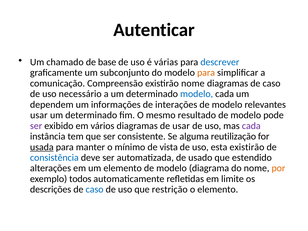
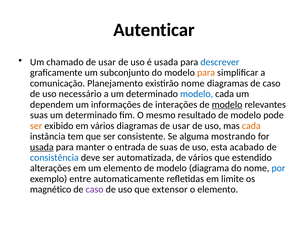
base at (107, 62): base -> usar
é várias: várias -> usada
Compreensão: Compreensão -> Planejamento
modelo at (227, 105) underline: none -> present
usar at (39, 115): usar -> suas
ser at (36, 126) colour: purple -> orange
cada at (251, 126) colour: purple -> orange
reutilização: reutilização -> mostrando
mínimo: mínimo -> entrada
de vista: vista -> suas
esta existirão: existirão -> acabado
de usado: usado -> vários
por colour: orange -> blue
todos: todos -> entre
descrições: descrições -> magnético
caso at (95, 189) colour: blue -> purple
restrição: restrição -> extensor
